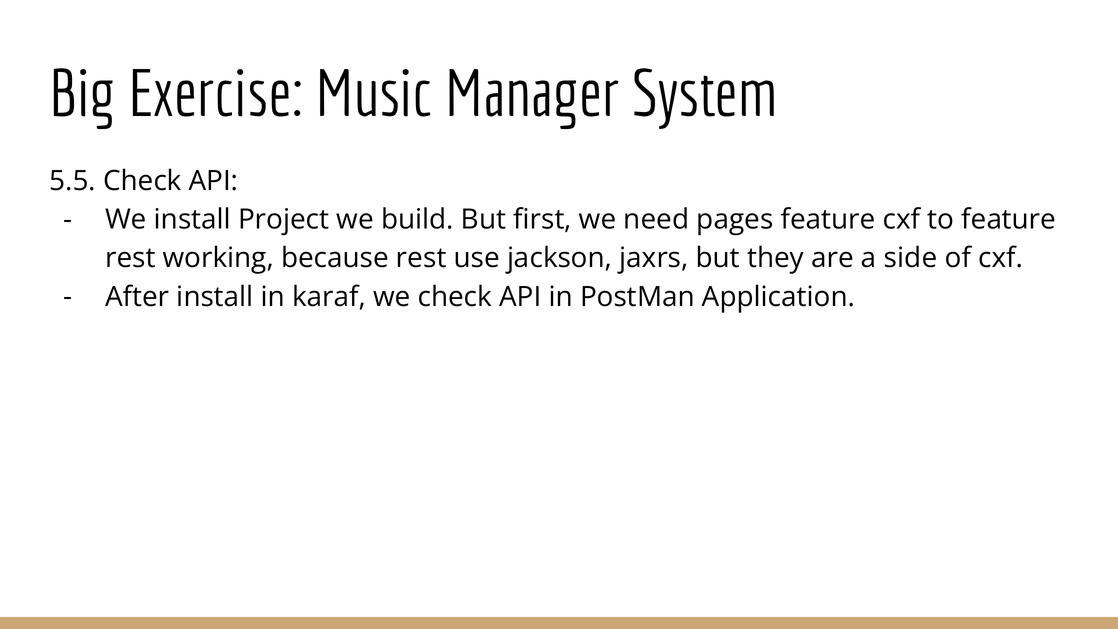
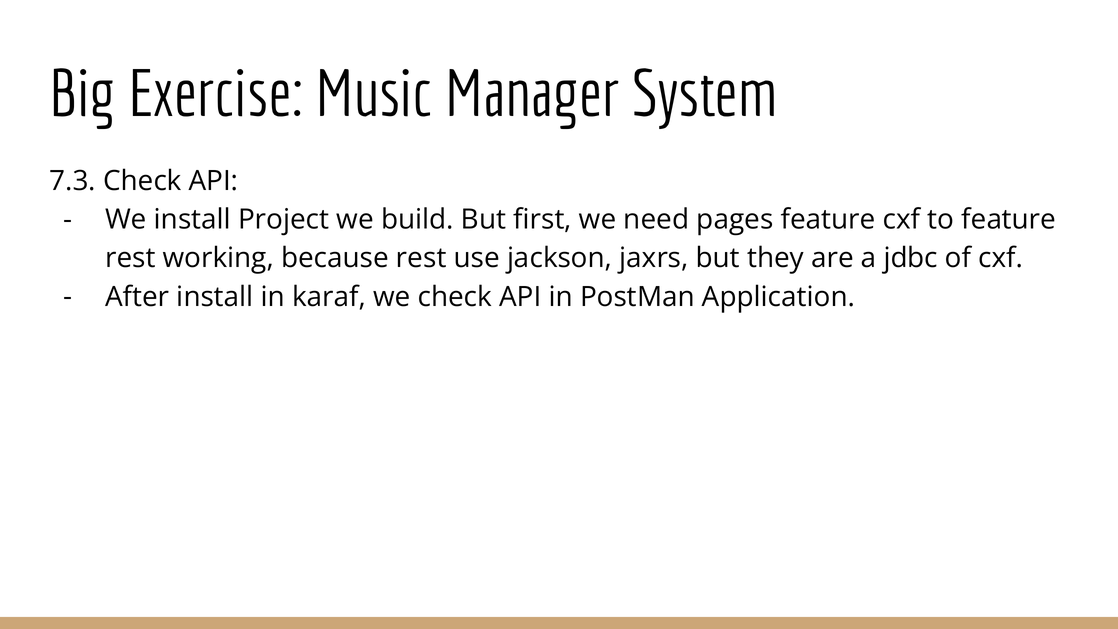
5.5: 5.5 -> 7.3
side: side -> jdbc
